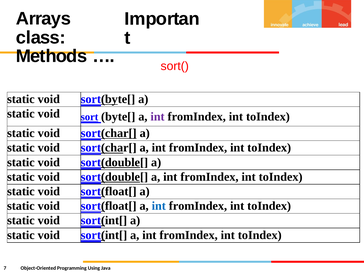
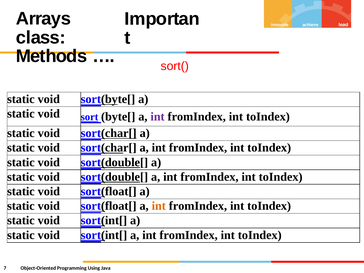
int at (159, 206) colour: blue -> orange
